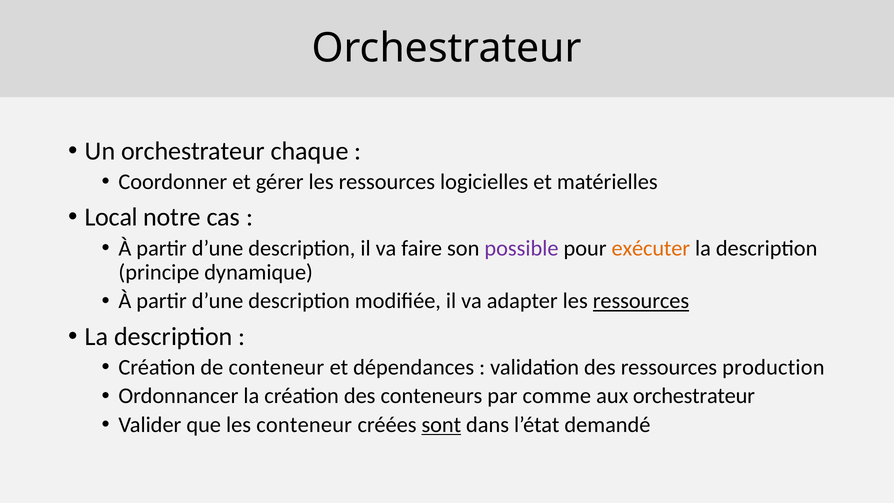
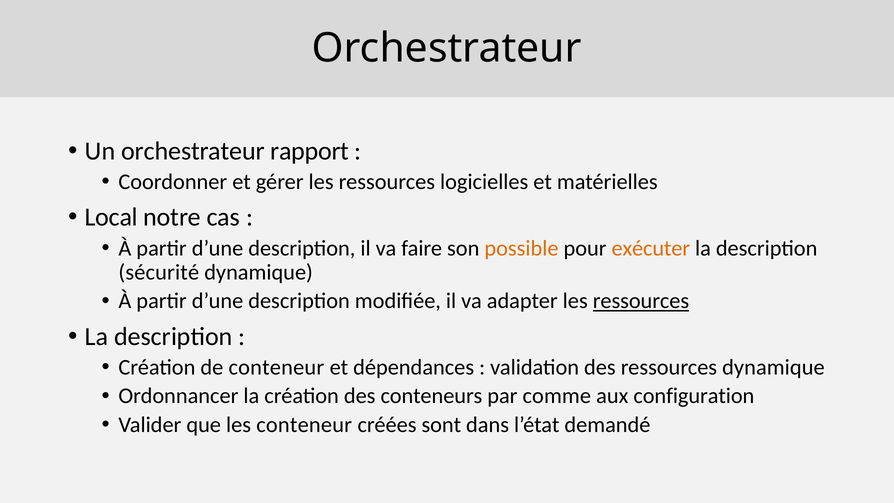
chaque: chaque -> rapport
possible colour: purple -> orange
principe: principe -> sécurité
ressources production: production -> dynamique
aux orchestrateur: orchestrateur -> configuration
sont underline: present -> none
